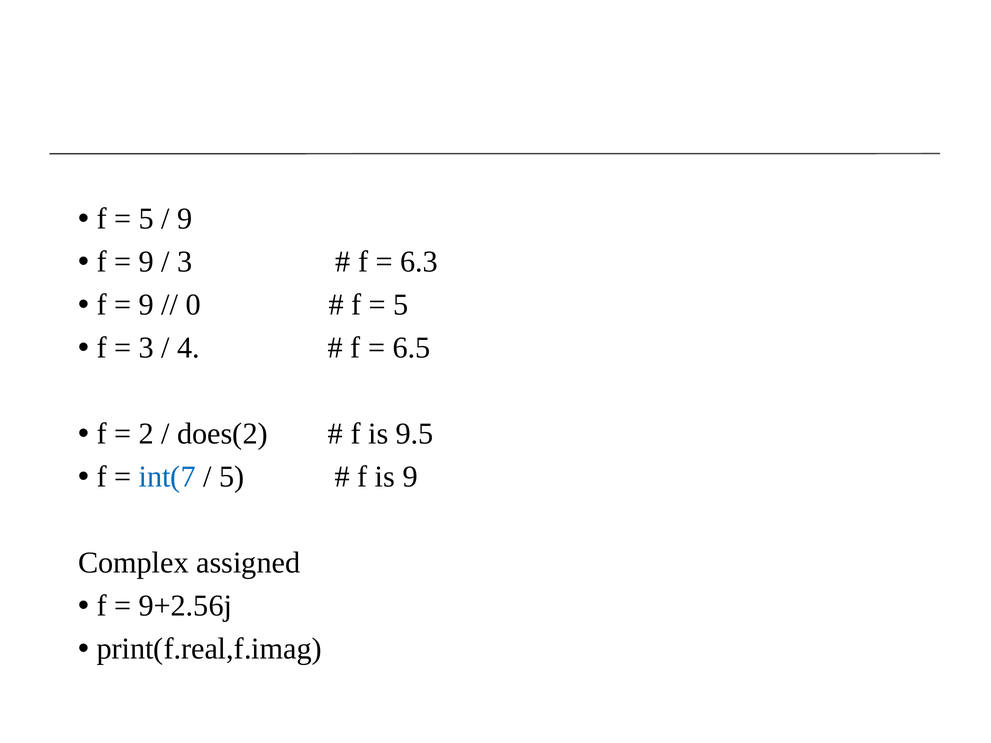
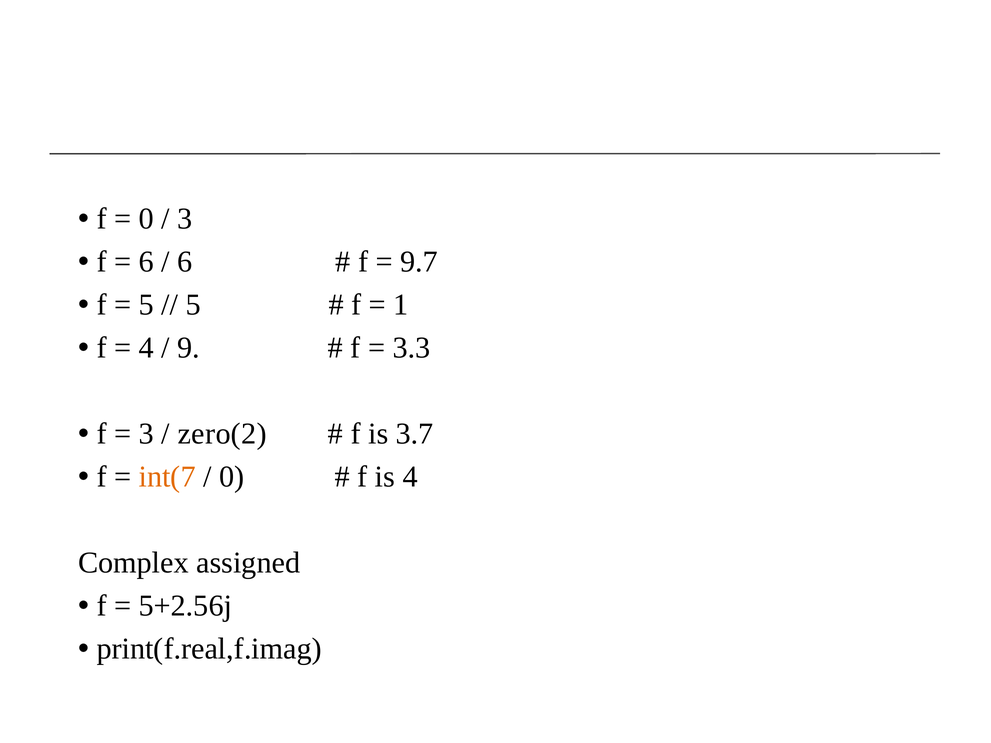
5 at (146, 219): 5 -> 0
9 at (185, 219): 9 -> 3
9 at (146, 262): 9 -> 6
3 at (185, 262): 3 -> 6
6.3: 6.3 -> 9.7
9 at (146, 305): 9 -> 5
0 at (193, 305): 0 -> 5
5 at (401, 305): 5 -> 1
3 at (146, 348): 3 -> 4
4: 4 -> 9
6.5: 6.5 -> 3.3
2 at (146, 434): 2 -> 3
does(2: does(2 -> zero(2
9.5: 9.5 -> 3.7
int(7 colour: blue -> orange
5 at (232, 477): 5 -> 0
is 9: 9 -> 4
9+2.56j: 9+2.56j -> 5+2.56j
